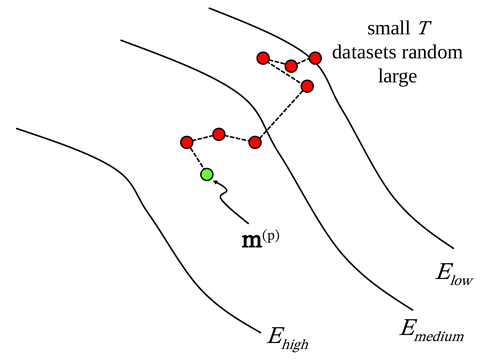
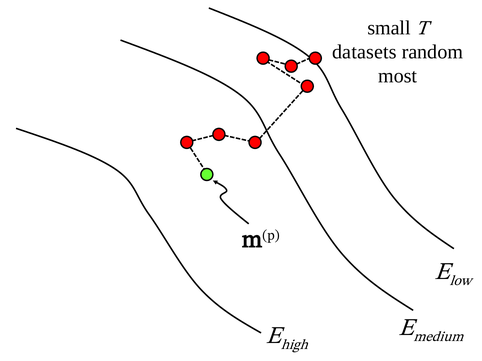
large: large -> most
